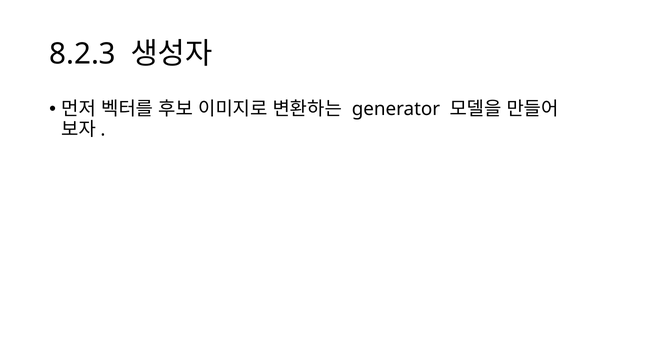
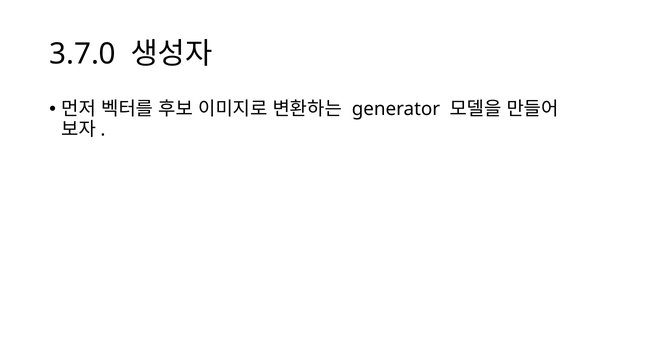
8.2.3: 8.2.3 -> 3.7.0
